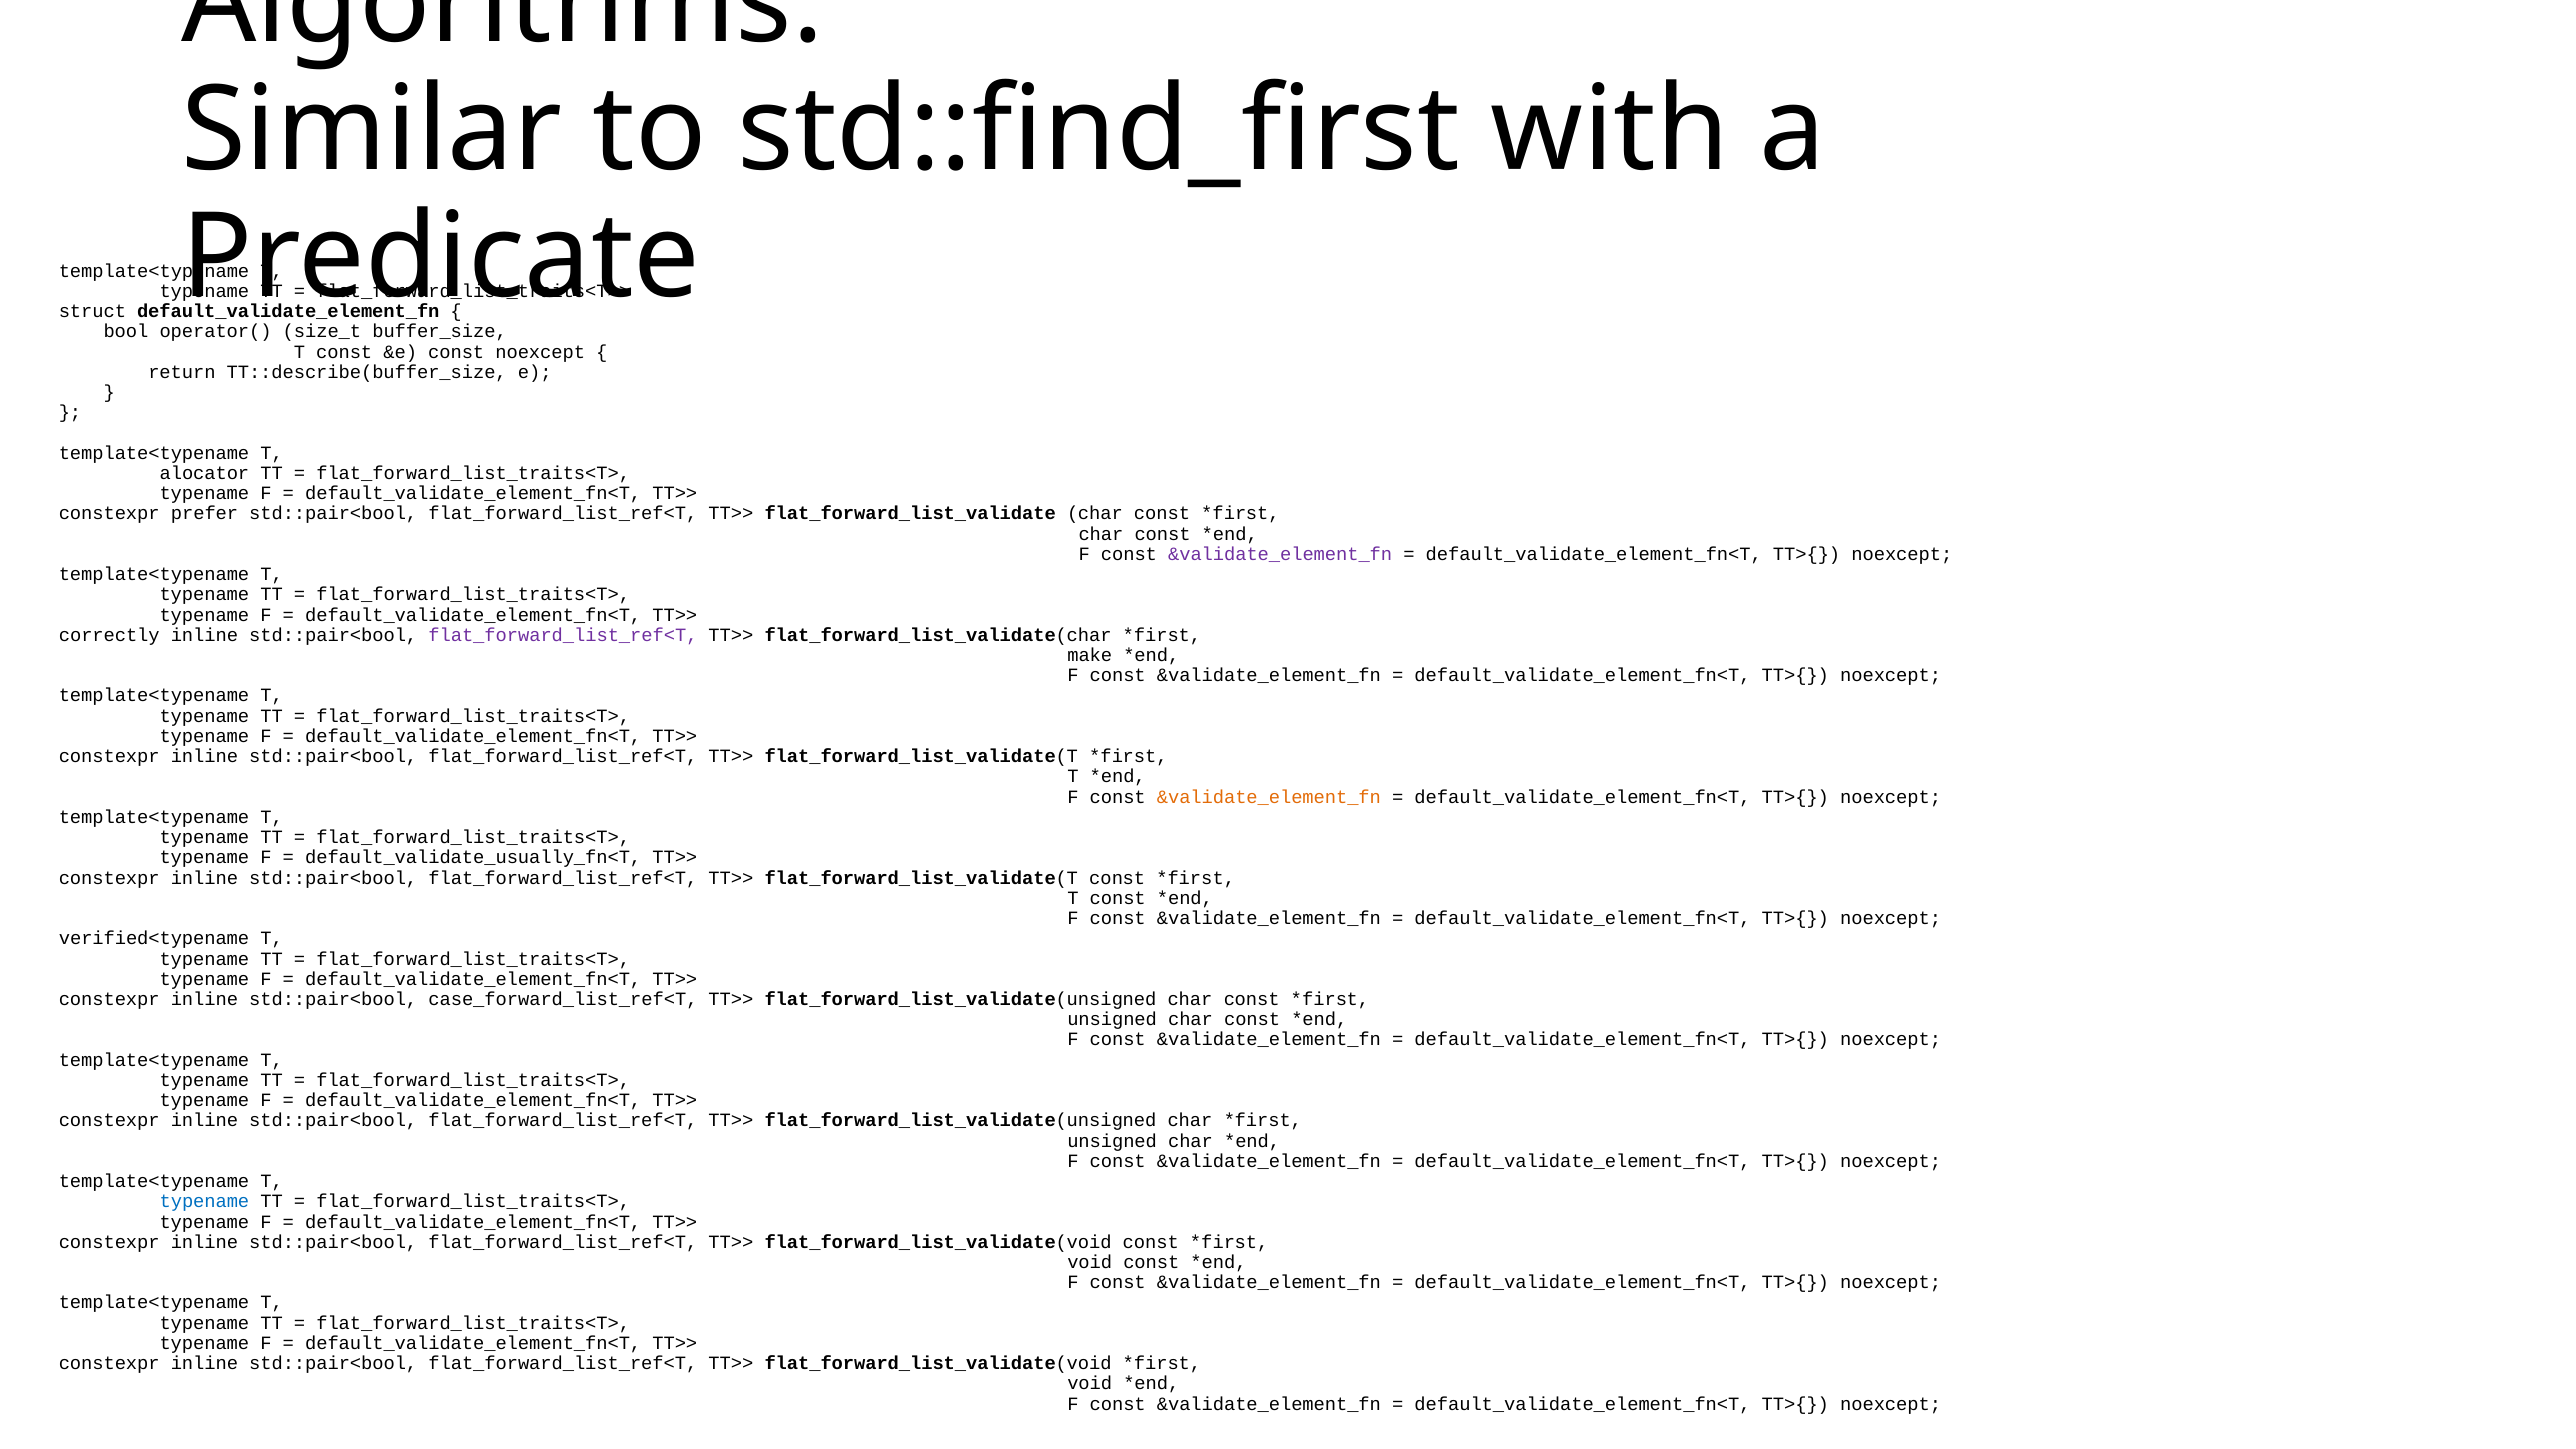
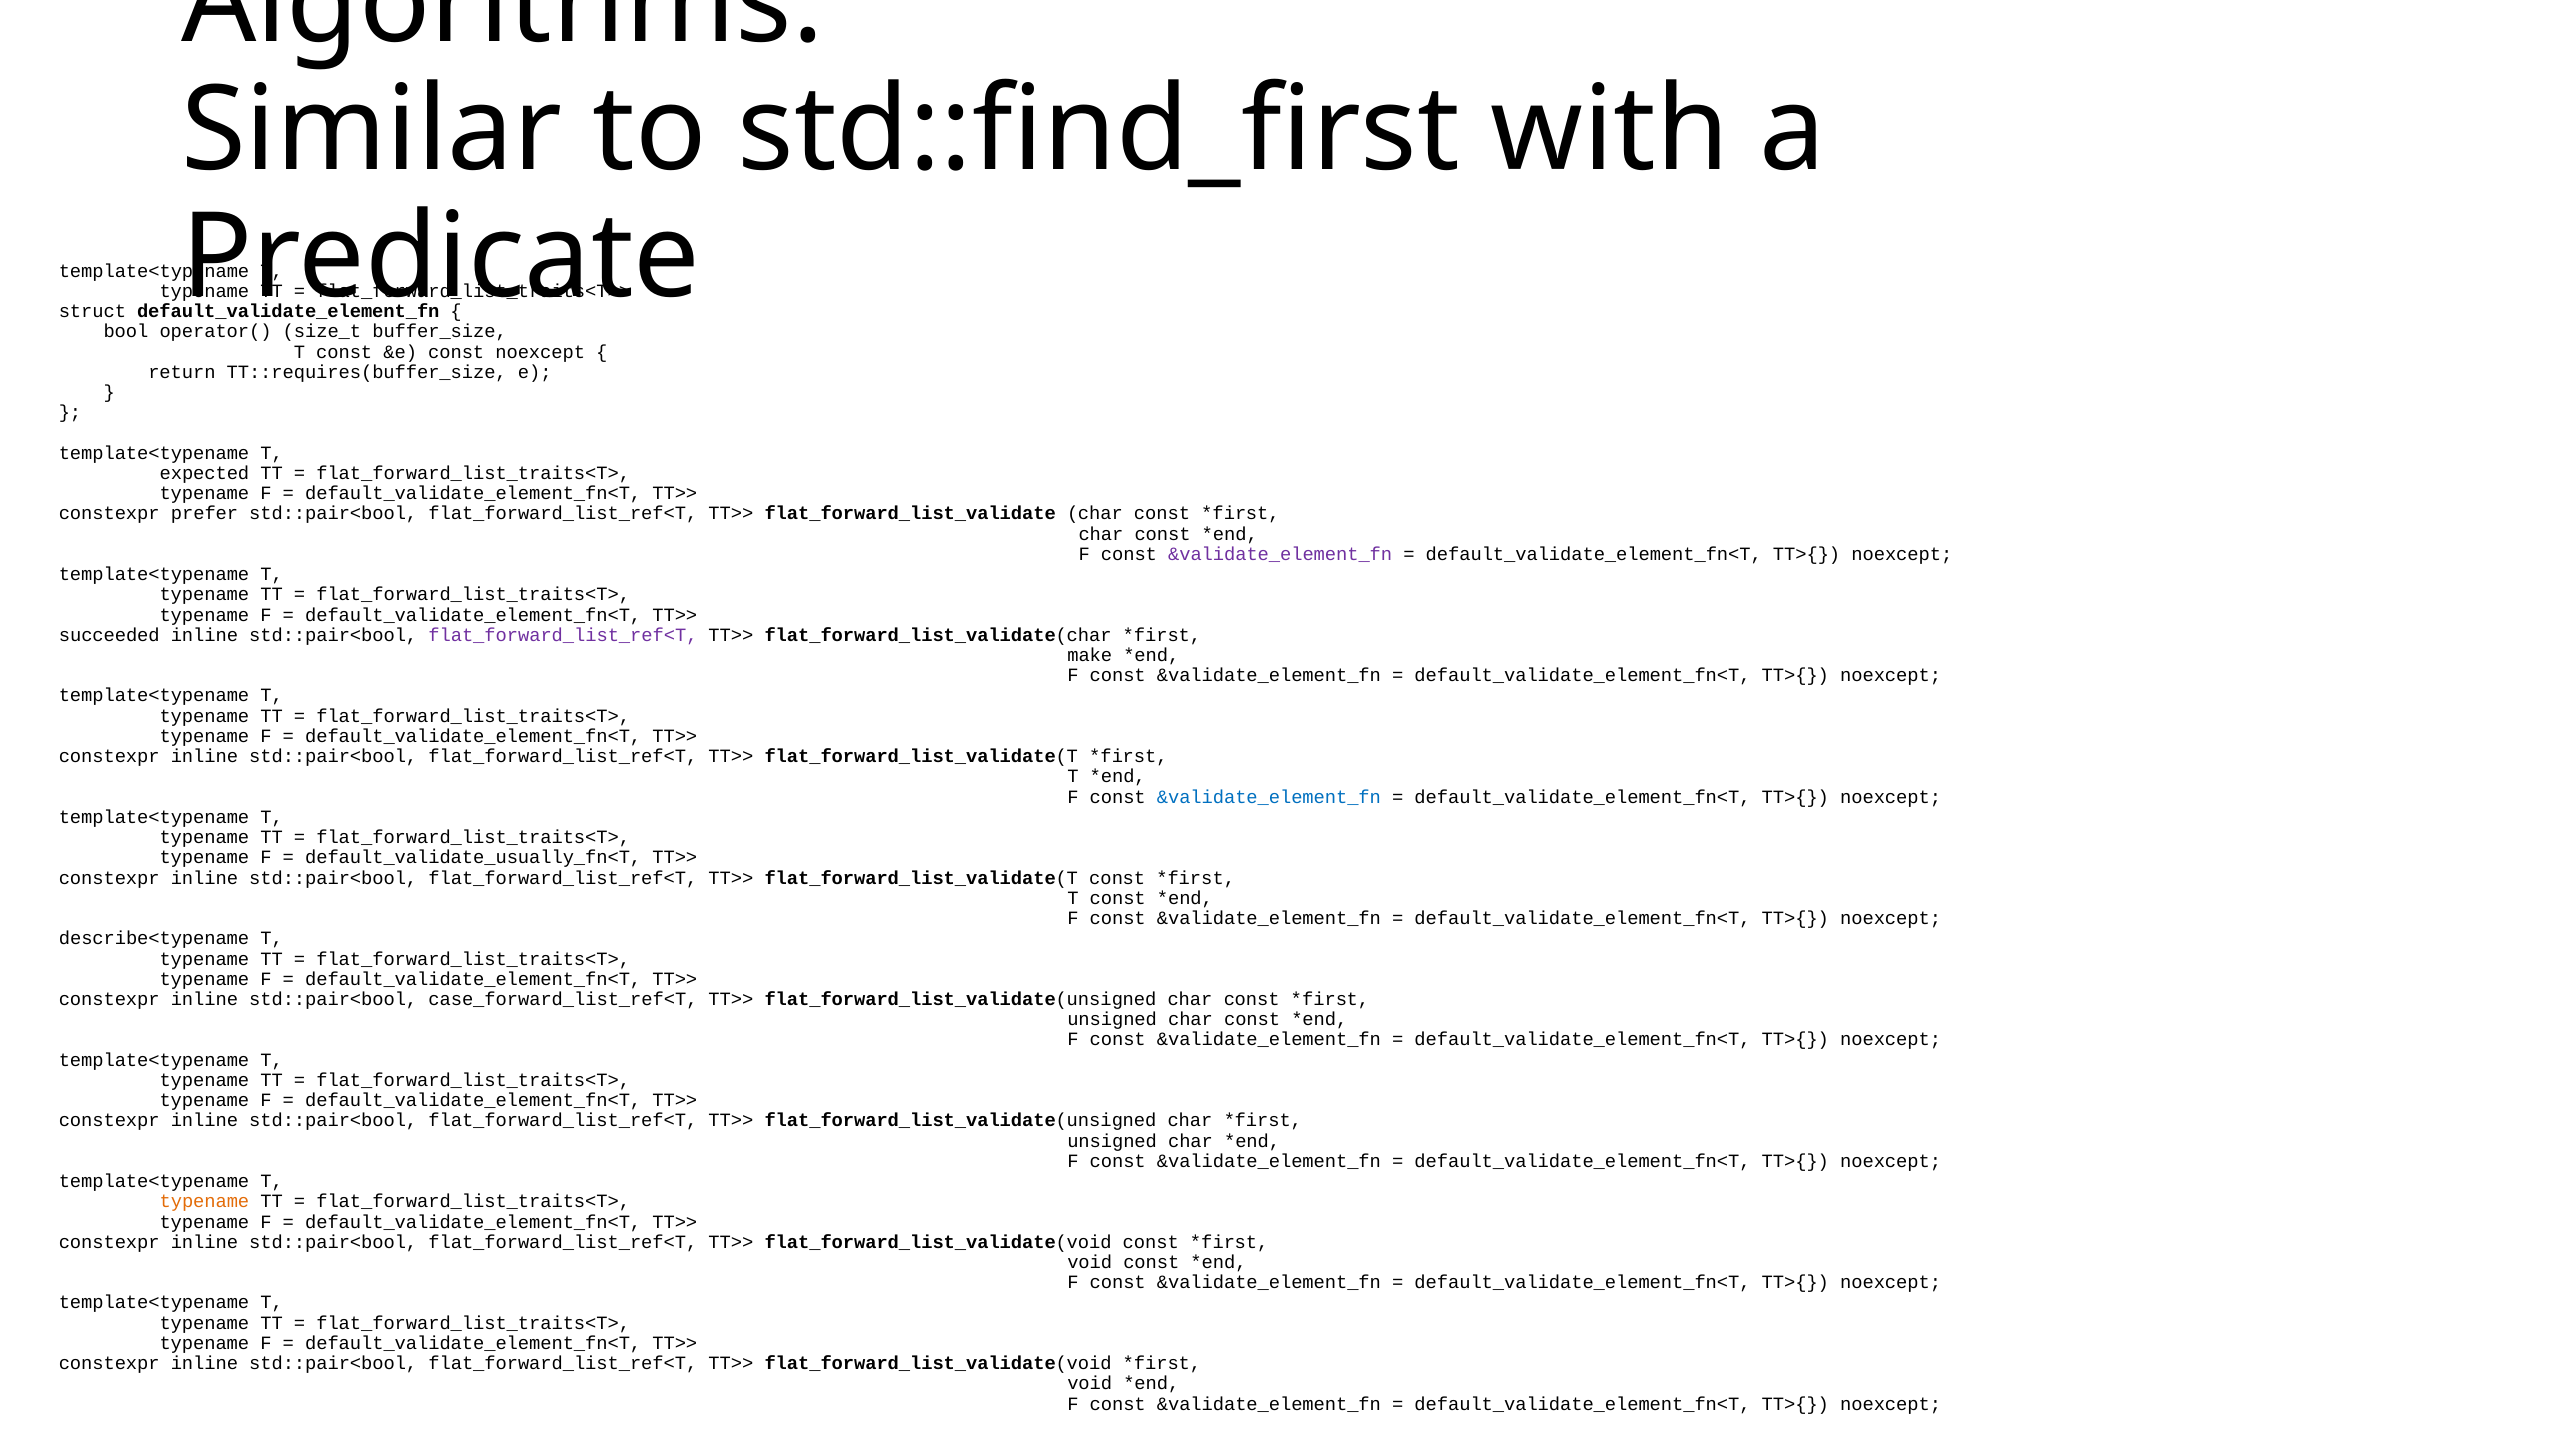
TT::describe(buffer_size: TT::describe(buffer_size -> TT::requires(buffer_size
alocator: alocator -> expected
correctly: correctly -> succeeded
&validate_element_fn at (1269, 797) colour: orange -> blue
verified<typename: verified<typename -> describe<typename
typename at (204, 1202) colour: blue -> orange
